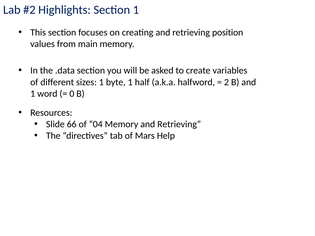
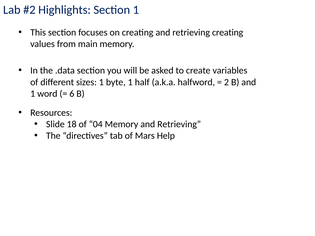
retrieving position: position -> creating
0: 0 -> 6
66: 66 -> 18
